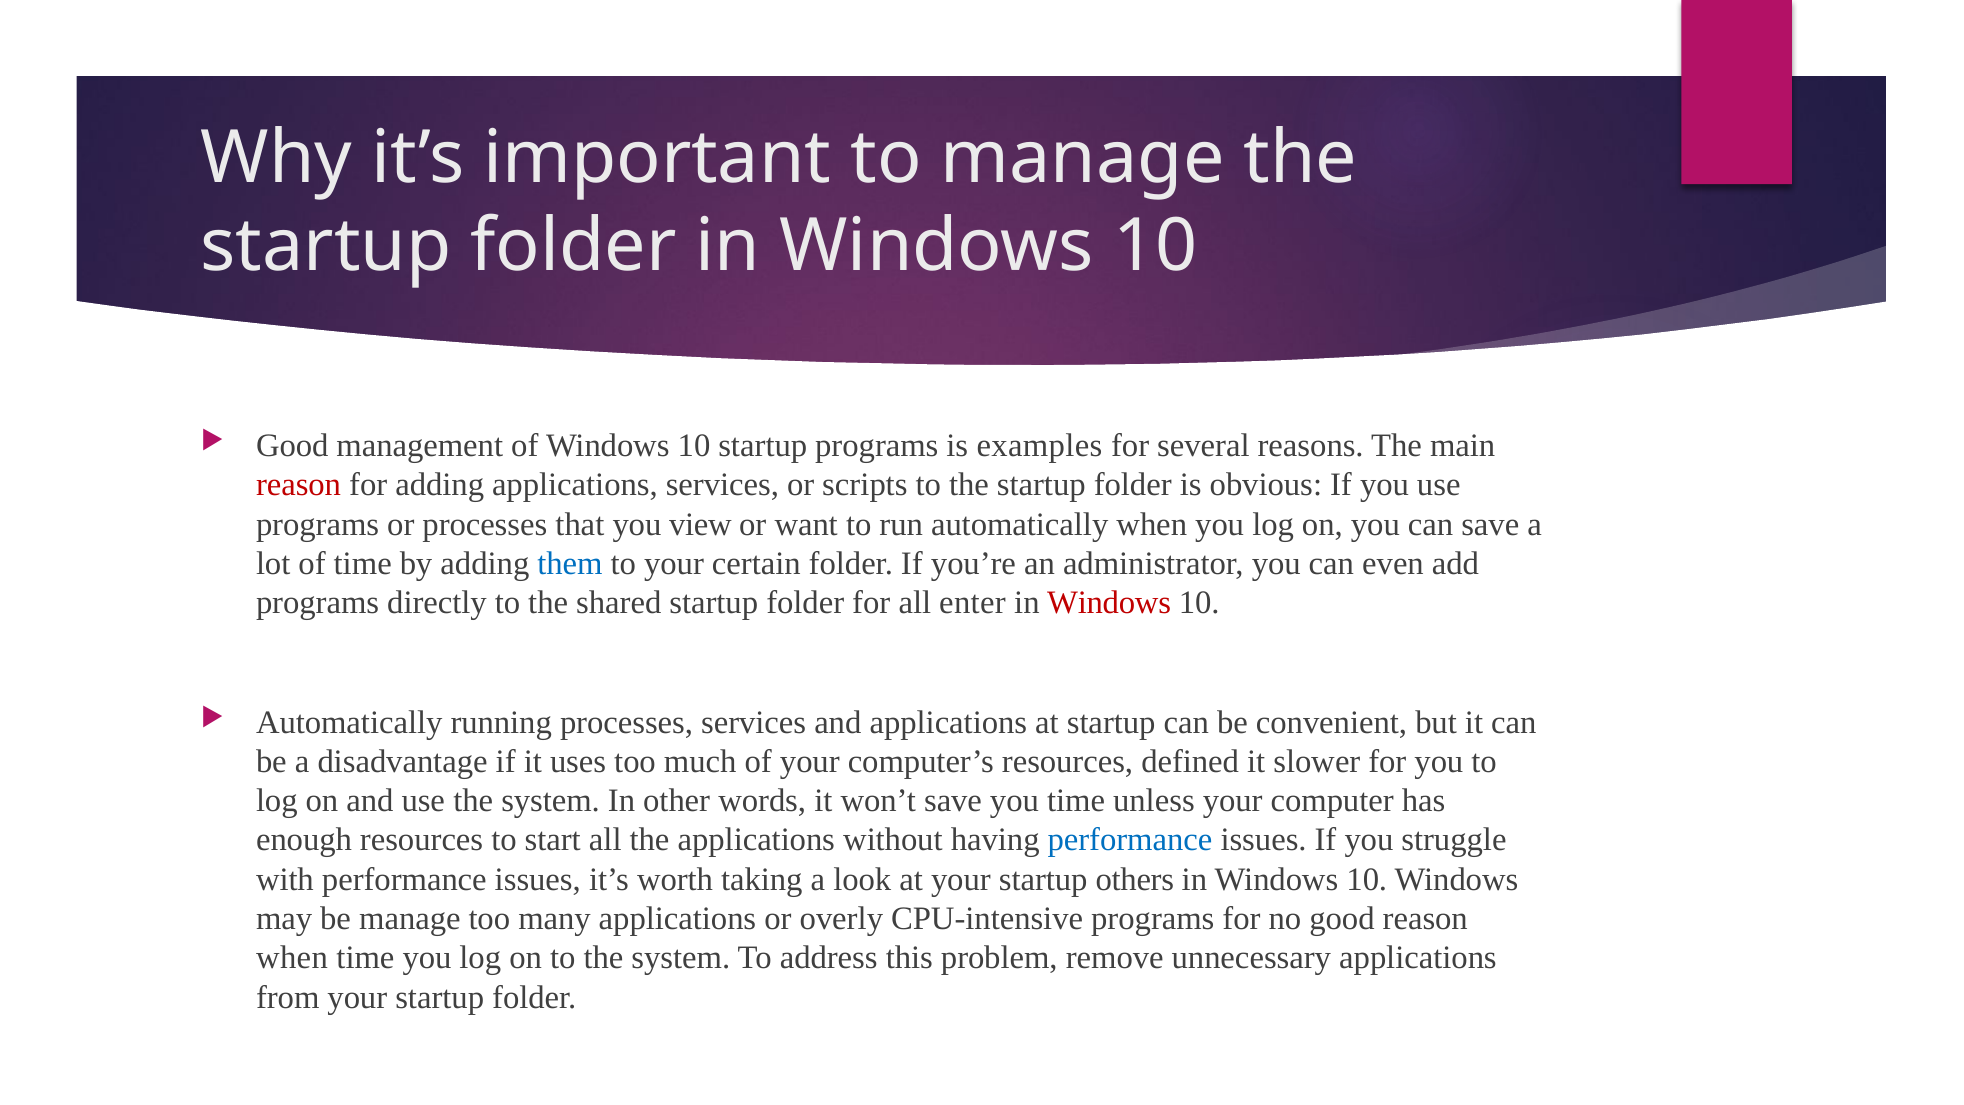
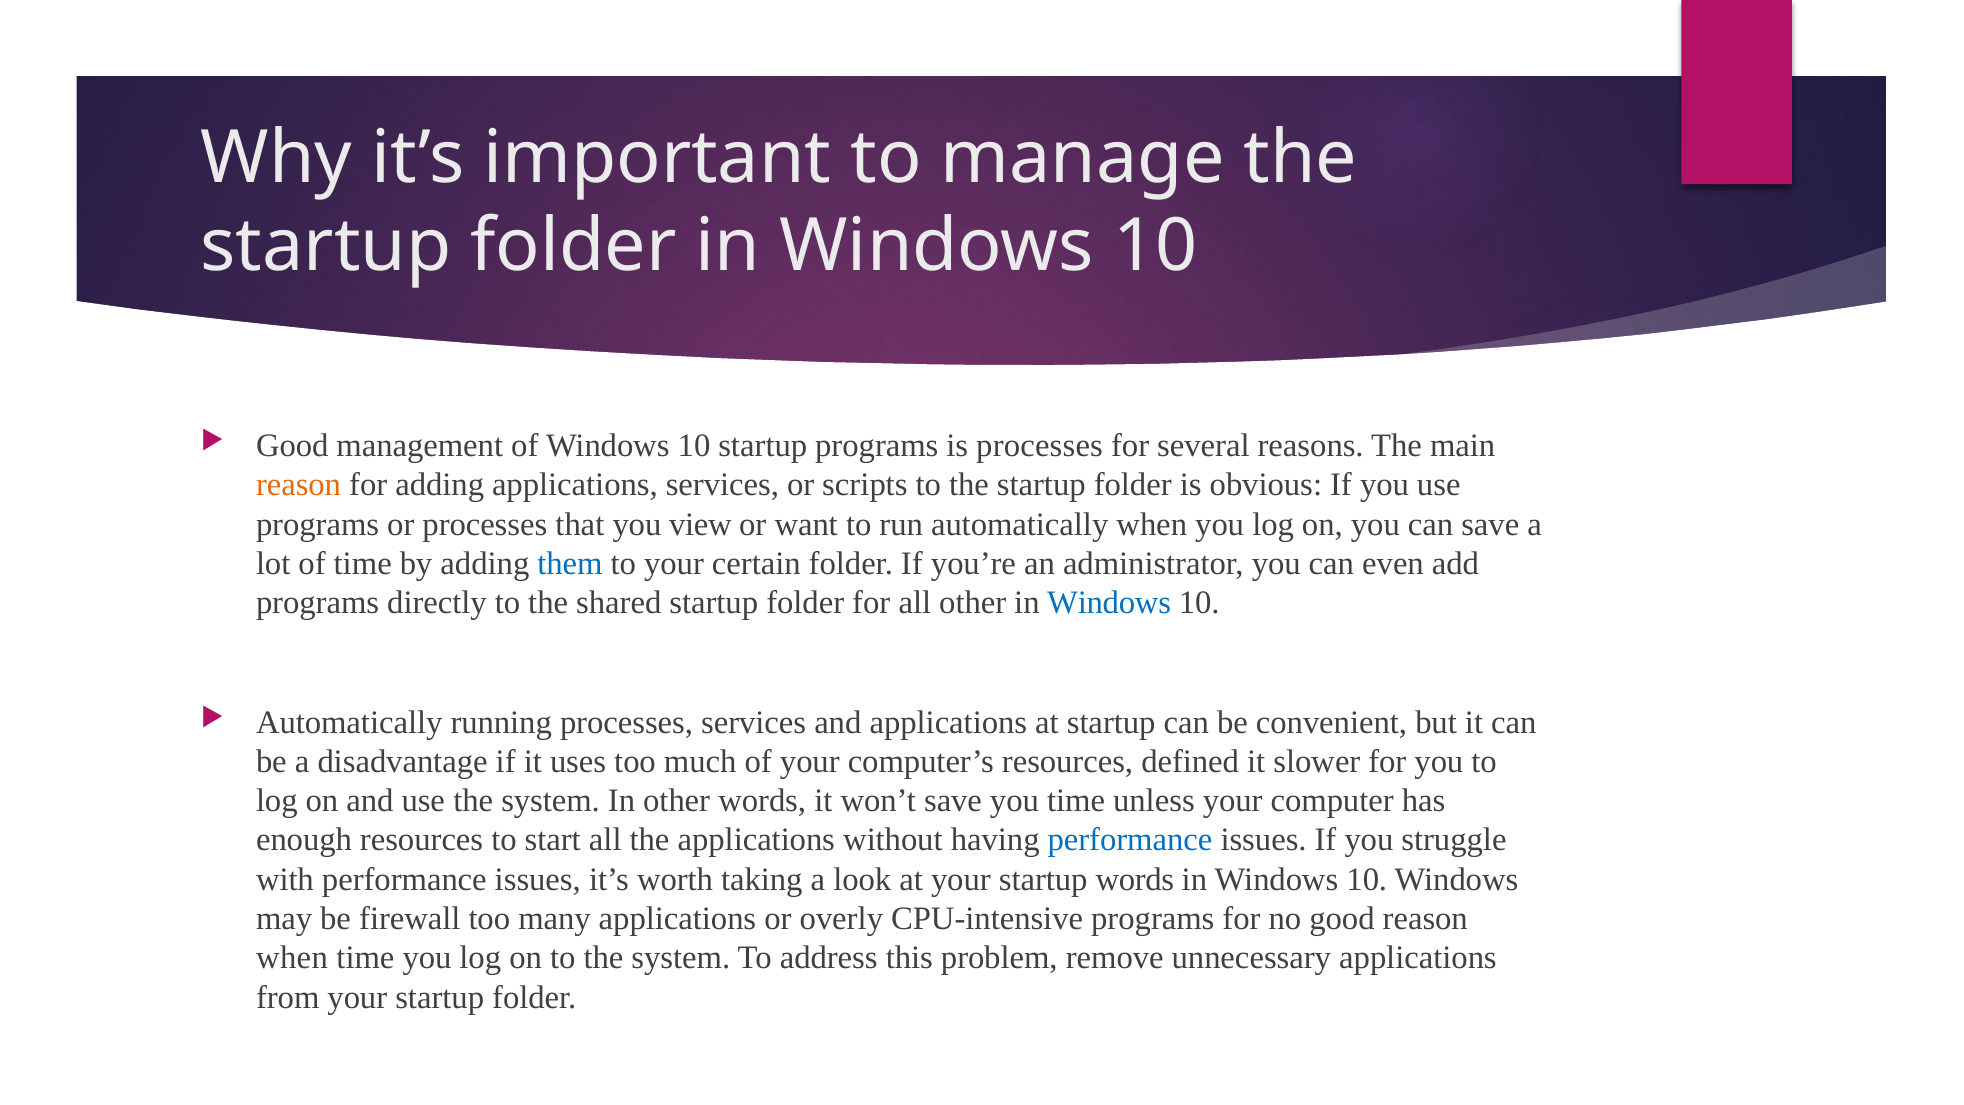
is examples: examples -> processes
reason at (299, 485) colour: red -> orange
all enter: enter -> other
Windows at (1109, 603) colour: red -> blue
startup others: others -> words
be manage: manage -> firewall
